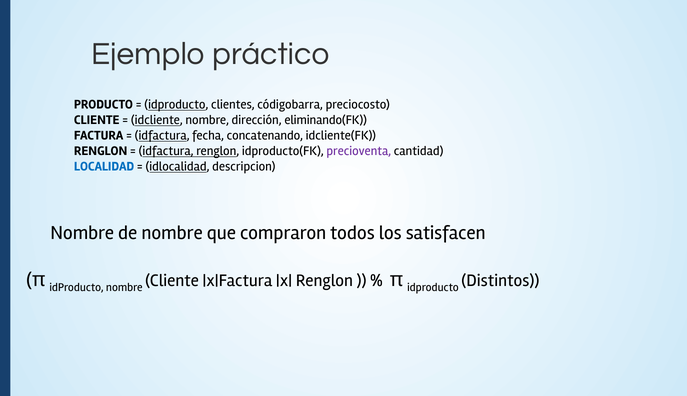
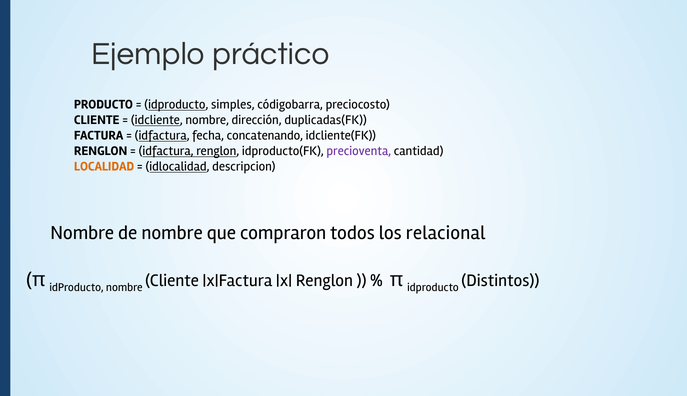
clientes: clientes -> simples
eliminando(FK: eliminando(FK -> duplicadas(FK
LOCALIDAD colour: blue -> orange
satisfacen: satisfacen -> relacional
